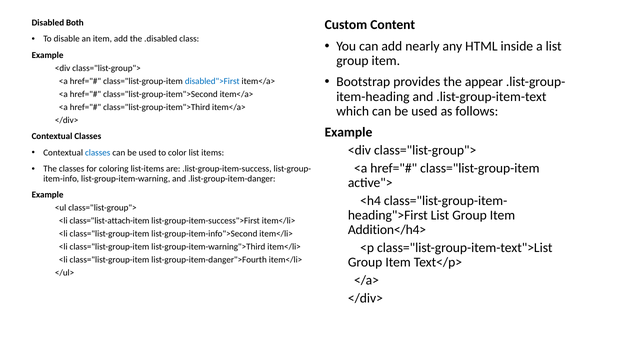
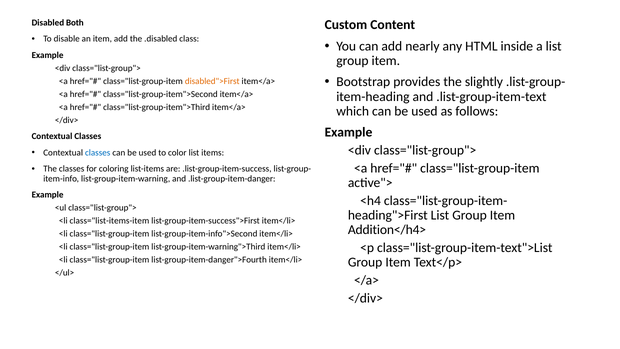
appear: appear -> slightly
disabled">First colour: blue -> orange
class="list-attach-item: class="list-attach-item -> class="list-items-item
